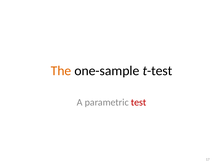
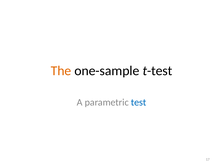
test colour: red -> blue
